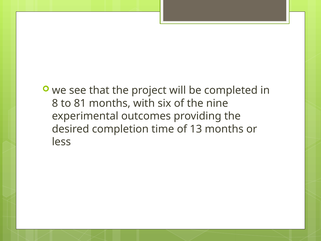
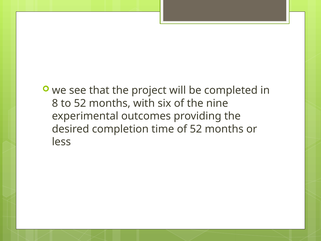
to 81: 81 -> 52
of 13: 13 -> 52
